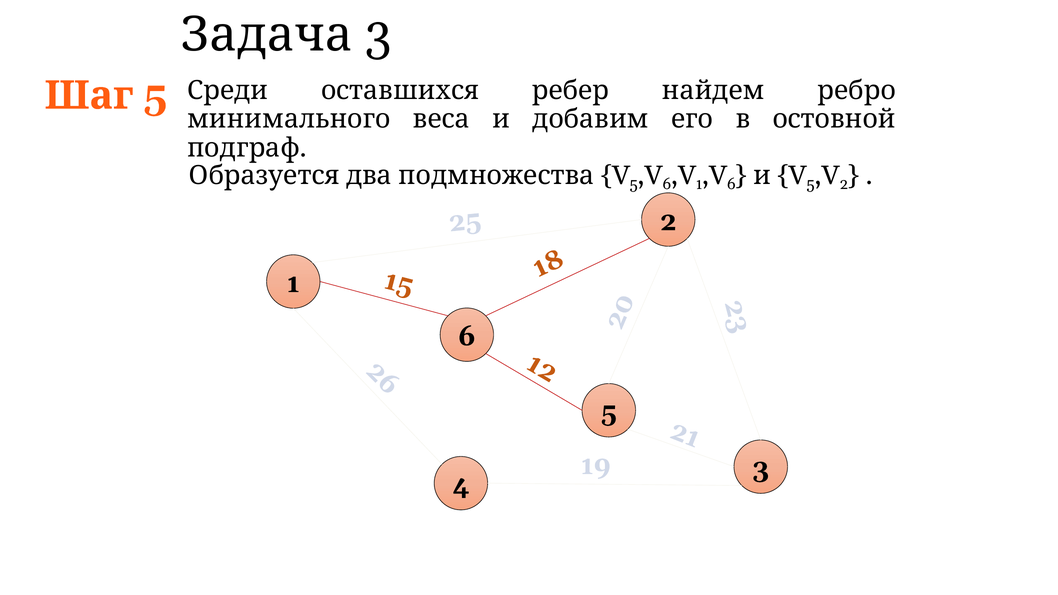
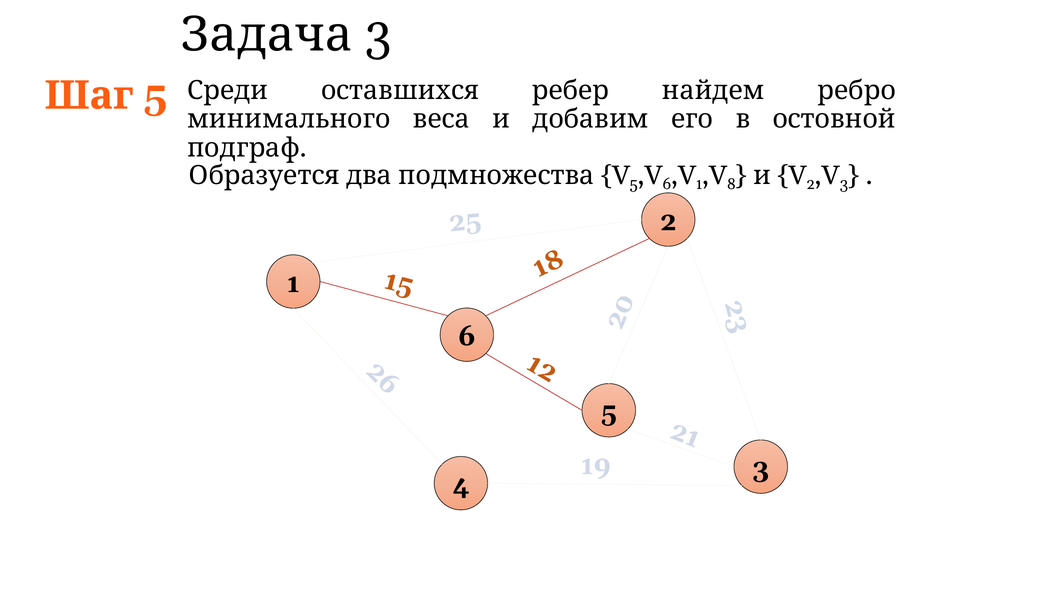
6 at (731, 184): 6 -> 8
5 at (811, 184): 5 -> 2
2 at (844, 184): 2 -> 3
